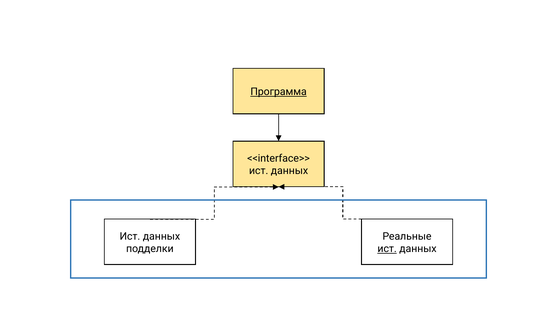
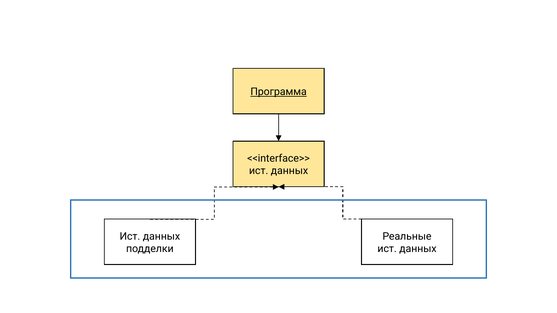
ист at (387, 249) underline: present -> none
